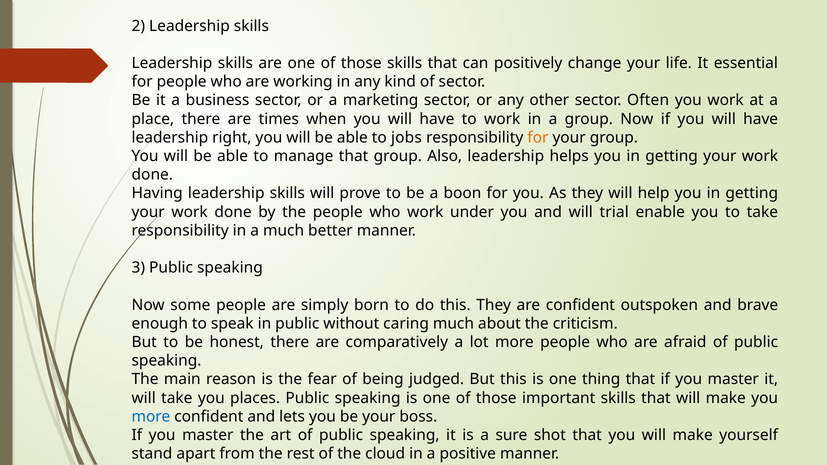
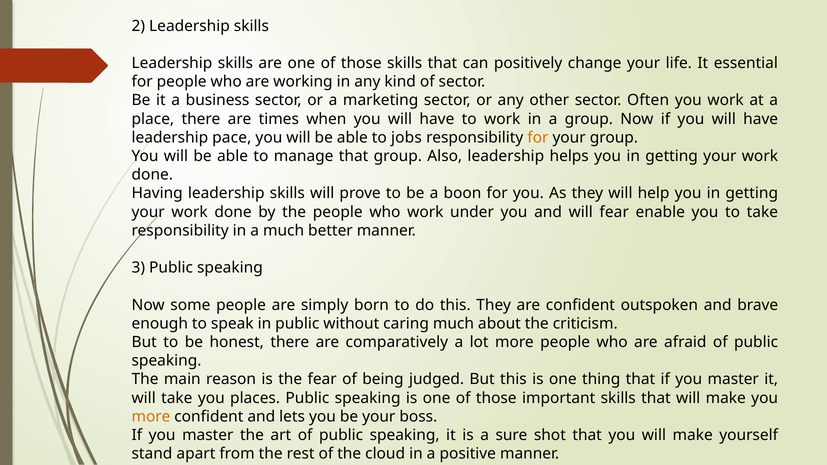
right: right -> pace
will trial: trial -> fear
more at (151, 417) colour: blue -> orange
